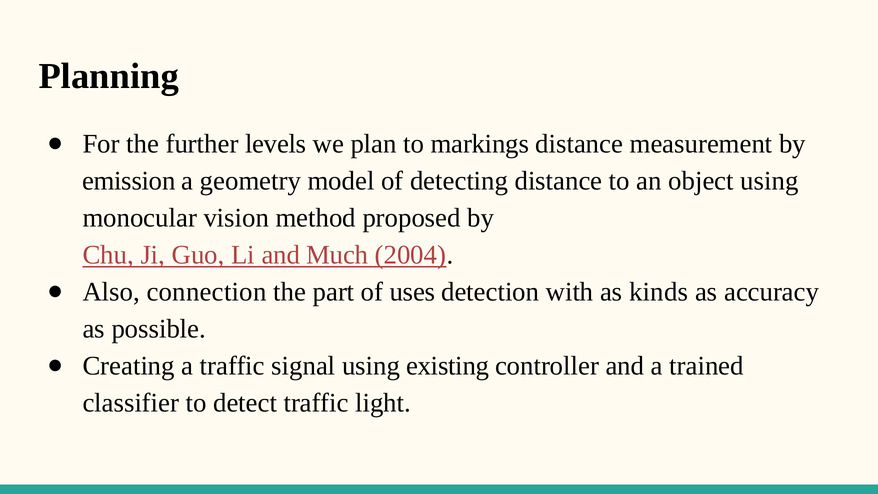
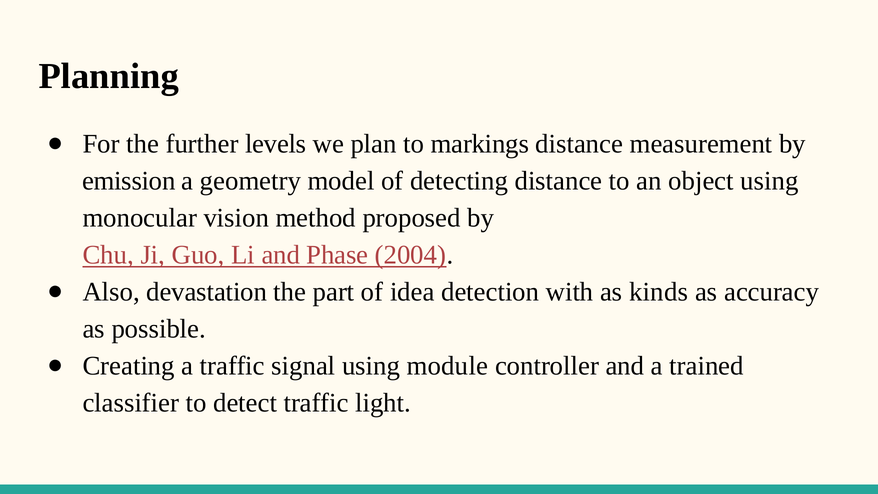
Much: Much -> Phase
connection: connection -> devastation
uses: uses -> idea
existing: existing -> module
